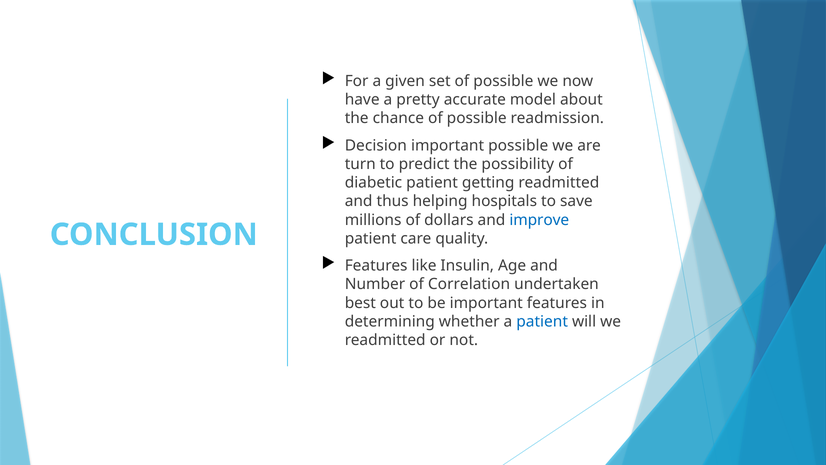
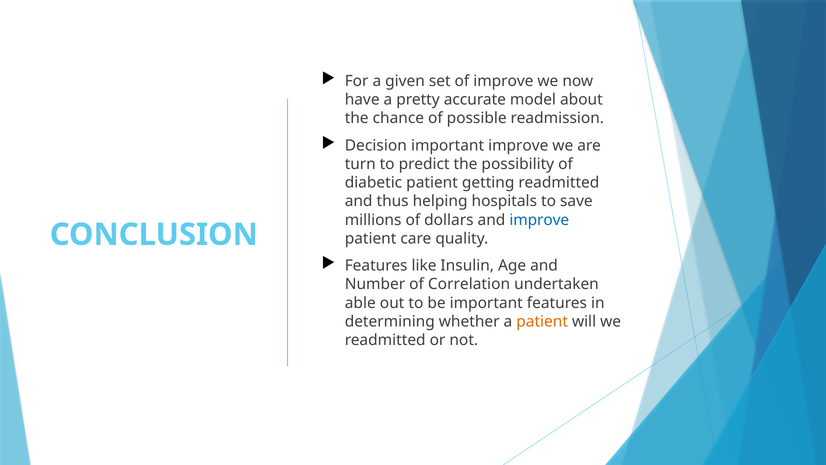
set of possible: possible -> improve
important possible: possible -> improve
best: best -> able
patient at (542, 321) colour: blue -> orange
